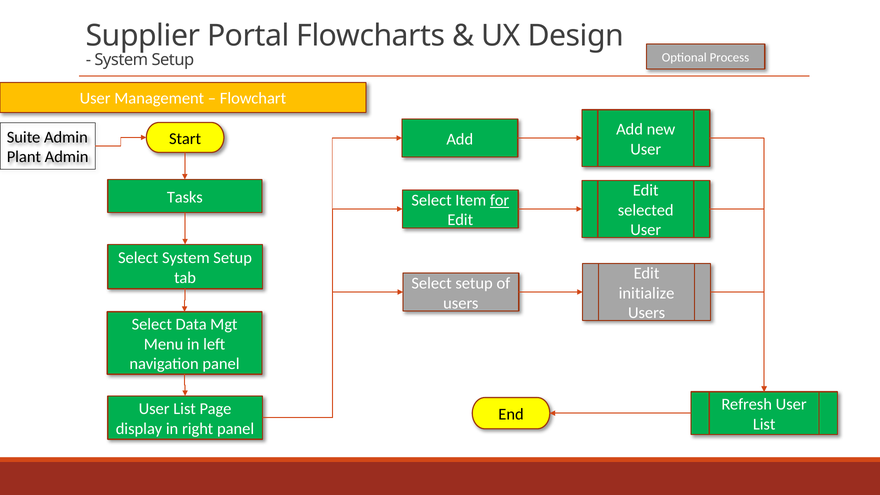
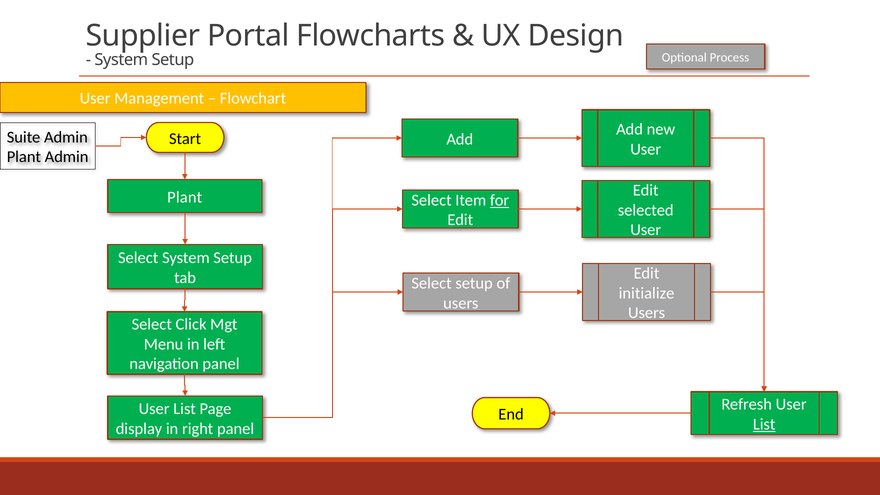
Tasks at (185, 197): Tasks -> Plant
Data: Data -> Click
List at (764, 424) underline: none -> present
